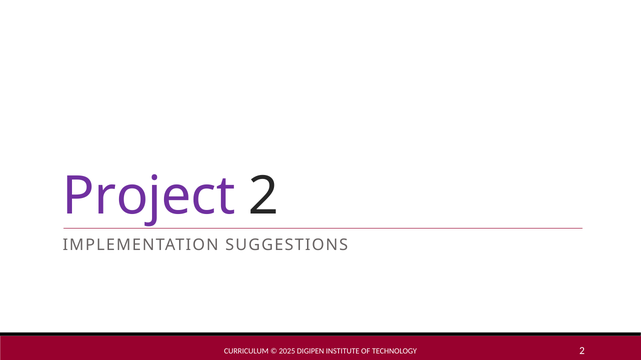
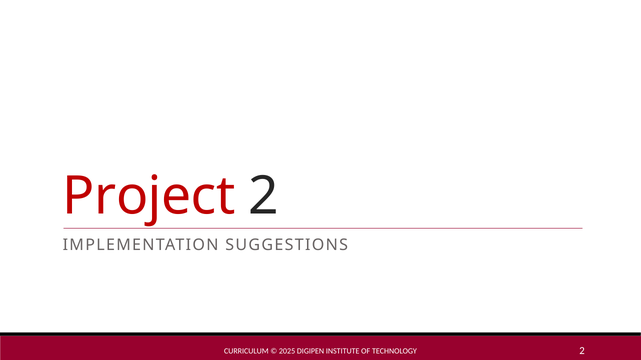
Project colour: purple -> red
